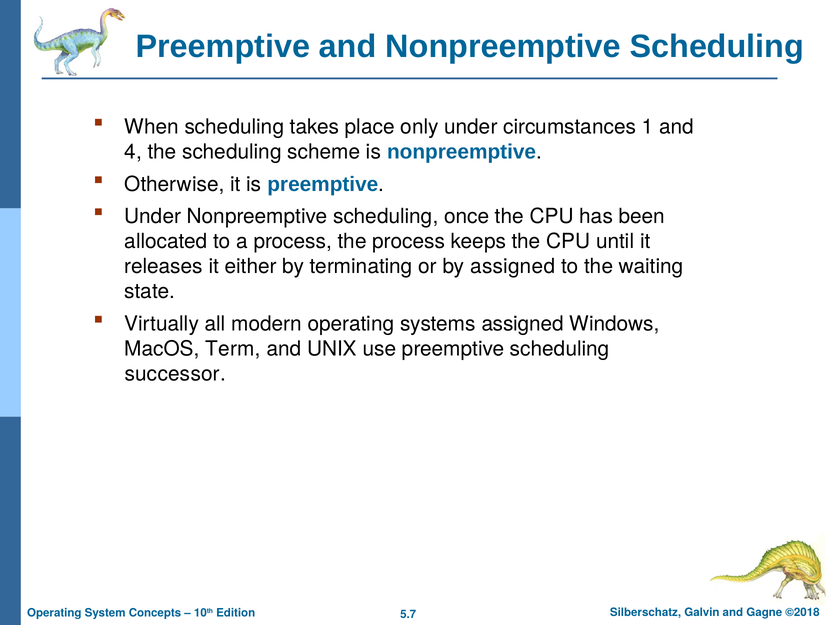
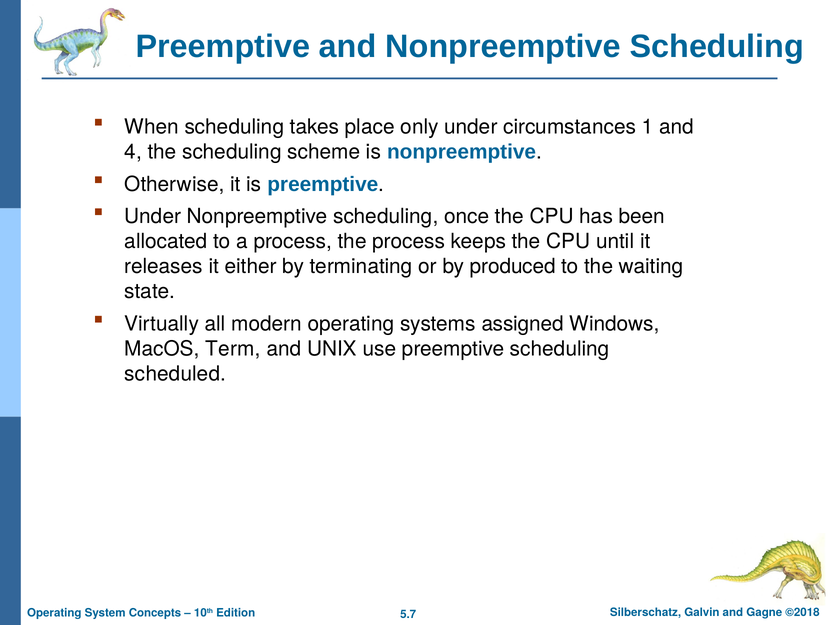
by assigned: assigned -> produced
successor: successor -> scheduled
